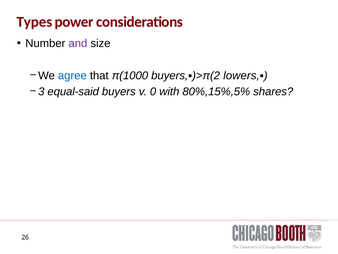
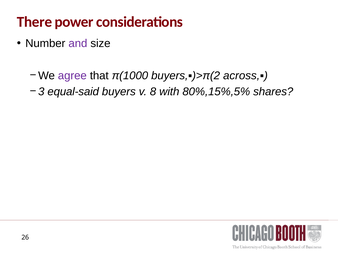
Types: Types -> There
agree colour: blue -> purple
lowers,▪: lowers,▪ -> across,▪
0: 0 -> 8
